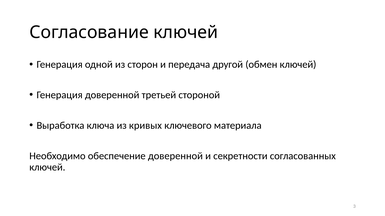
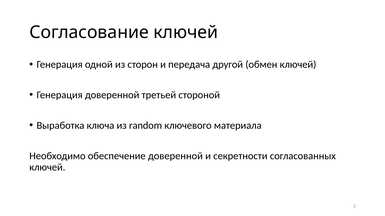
кривых: кривых -> random
